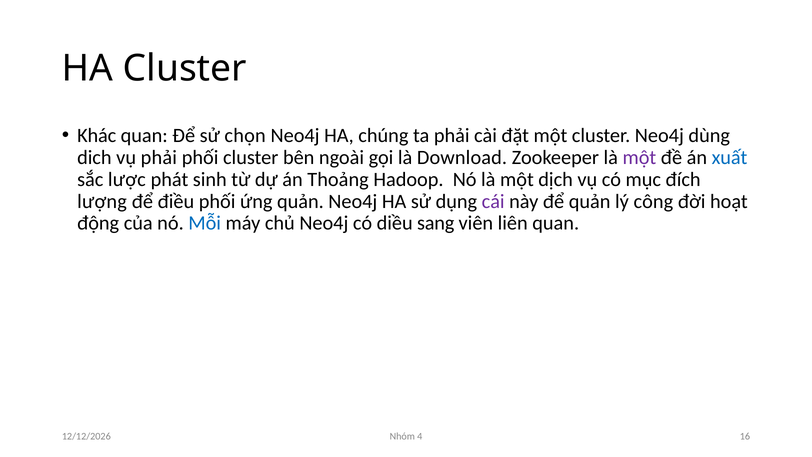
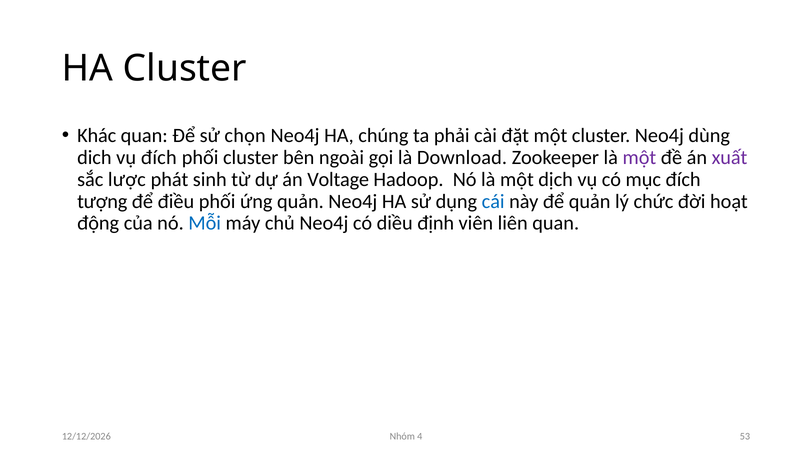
vụ phải: phải -> đích
xuất colour: blue -> purple
Thoảng: Thoảng -> Voltage
lượng: lượng -> tượng
cái colour: purple -> blue
công: công -> chức
sang: sang -> định
16: 16 -> 53
